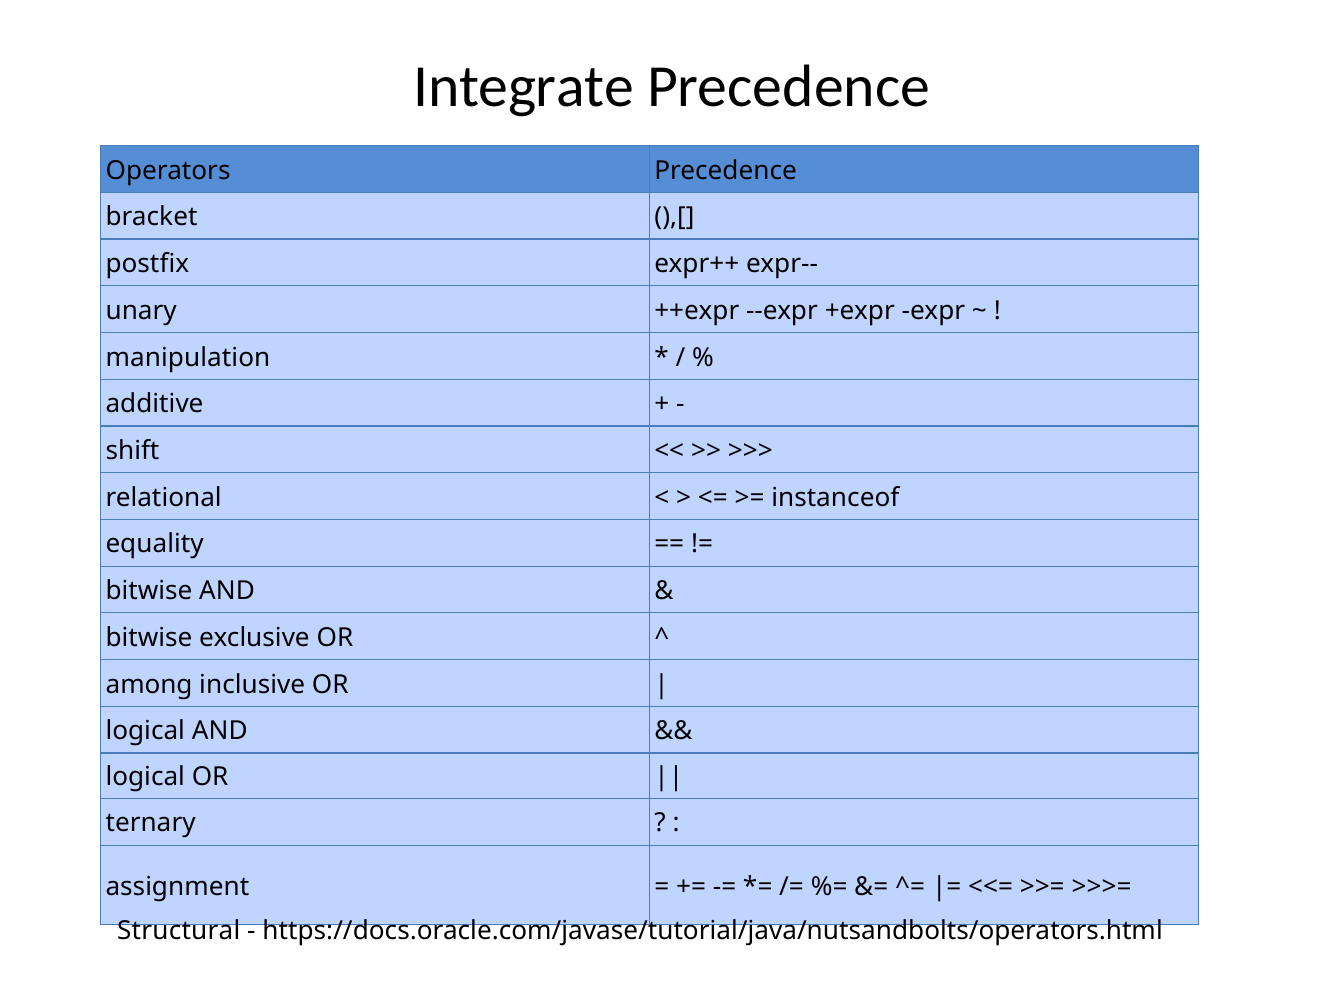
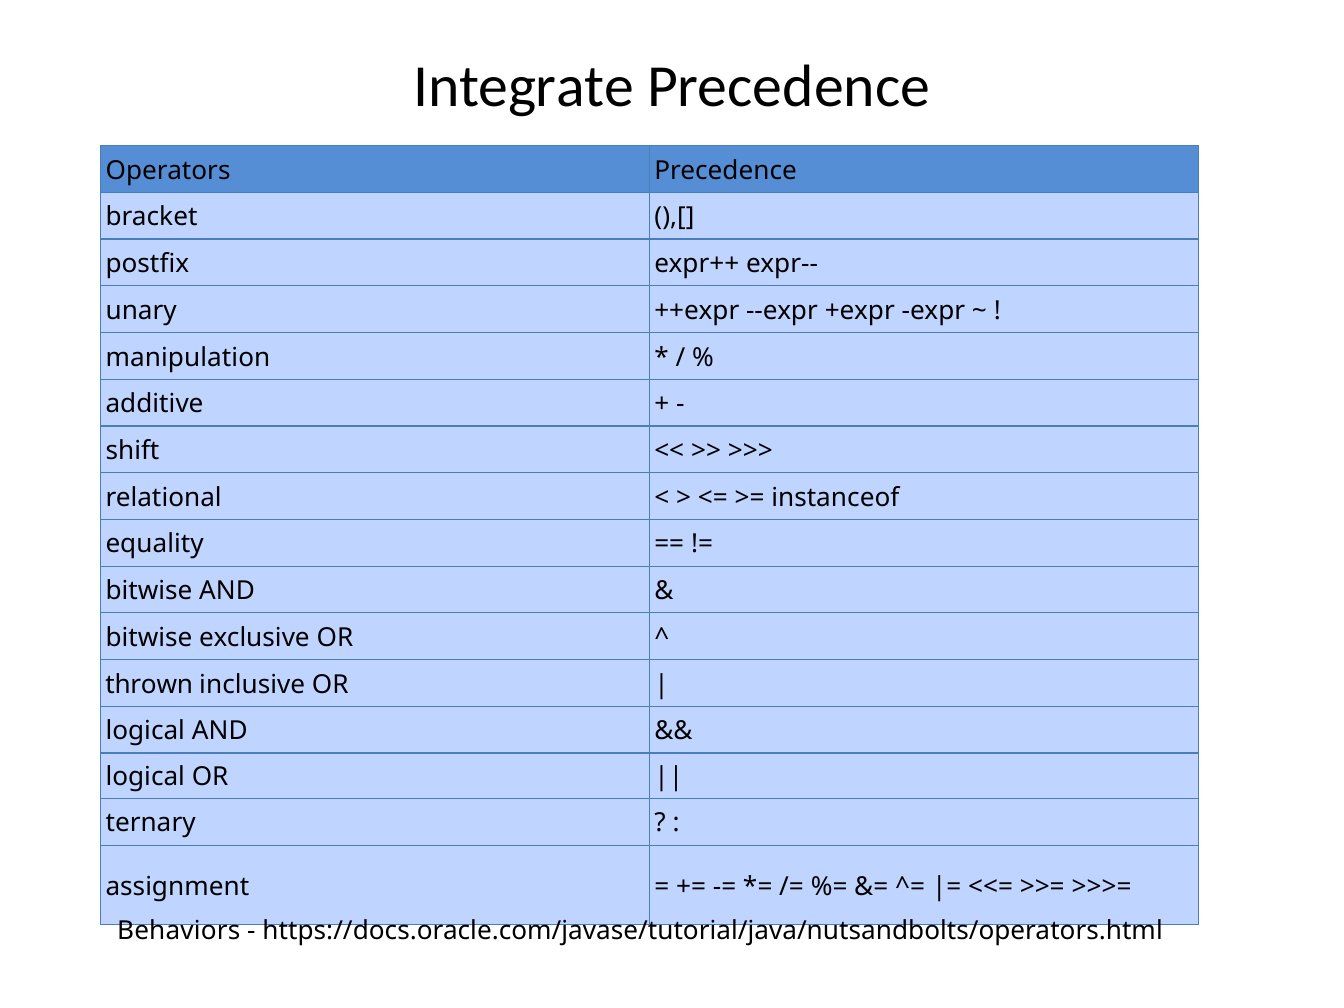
among: among -> thrown
Structural: Structural -> Behaviors
